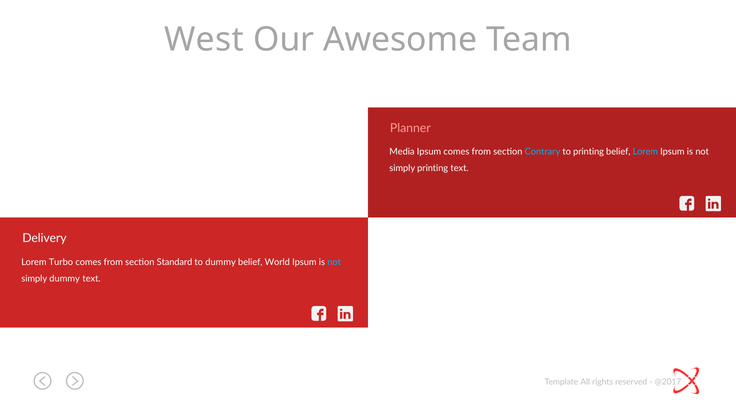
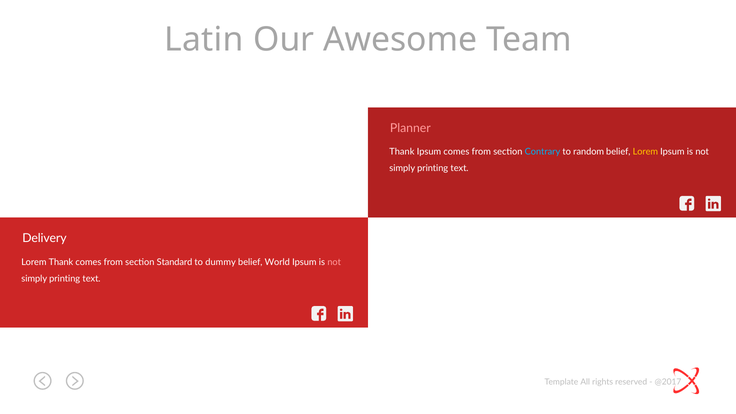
West: West -> Latin
Media at (402, 152): Media -> Thank
to printing: printing -> random
Lorem at (645, 152) colour: light blue -> yellow
Lorem Turbo: Turbo -> Thank
not at (334, 262) colour: light blue -> pink
dummy at (65, 279): dummy -> printing
